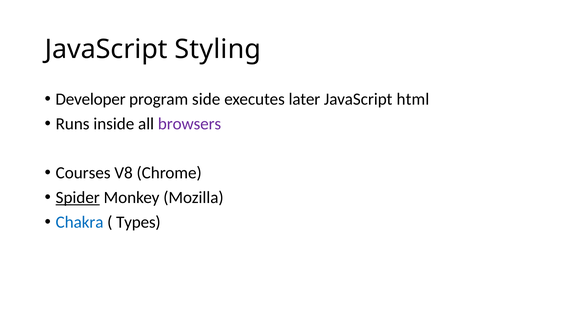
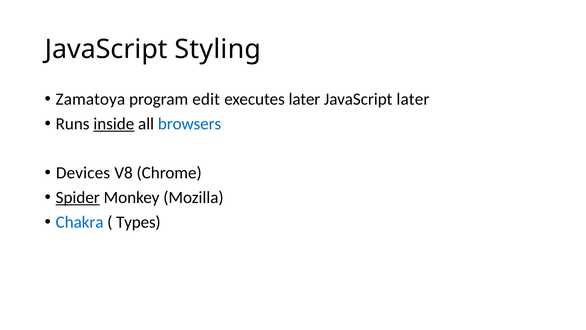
Developer: Developer -> Zamatoya
side: side -> edit
JavaScript html: html -> later
inside underline: none -> present
browsers colour: purple -> blue
Courses: Courses -> Devices
